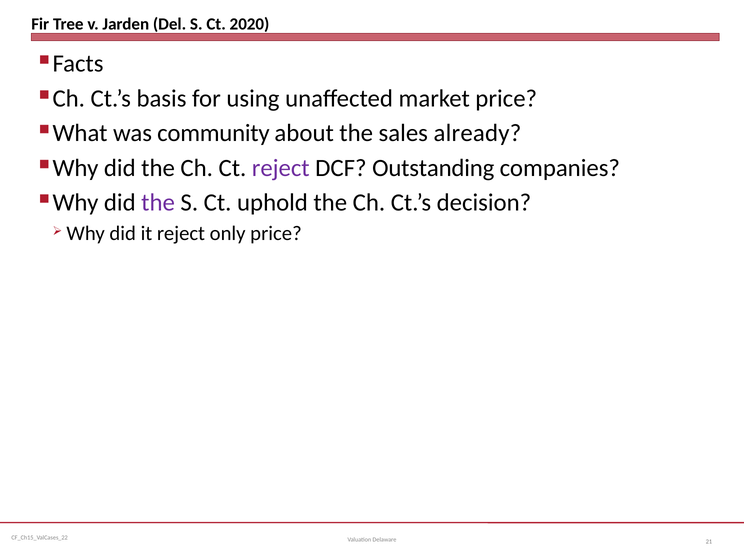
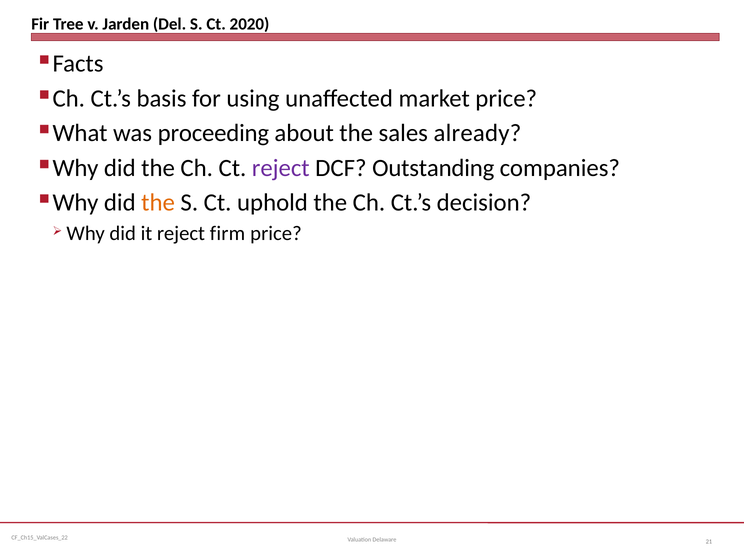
community: community -> proceeding
the at (158, 203) colour: purple -> orange
only: only -> firm
